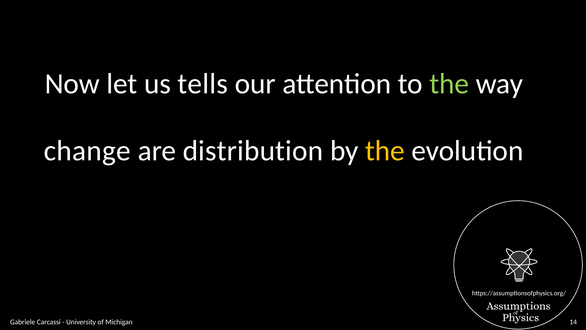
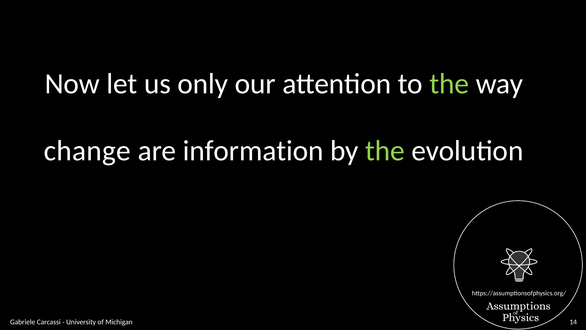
tells: tells -> only
distribution: distribution -> information
the at (385, 151) colour: yellow -> light green
